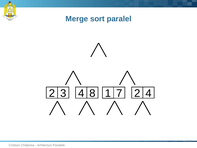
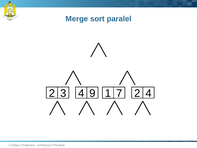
8: 8 -> 9
